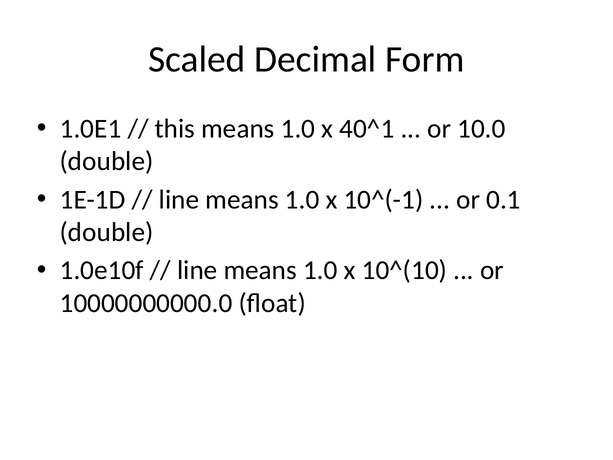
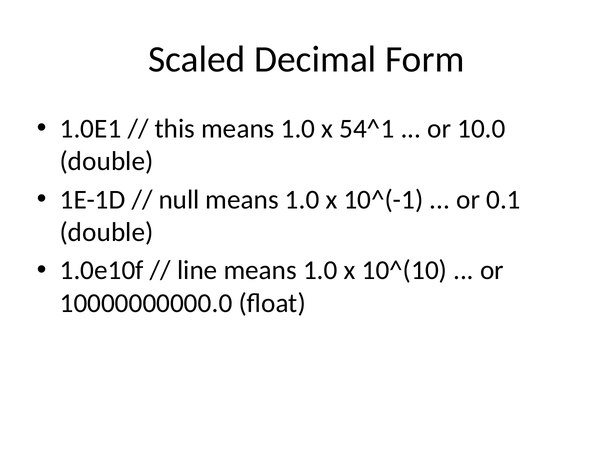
40^1: 40^1 -> 54^1
line at (179, 199): line -> null
